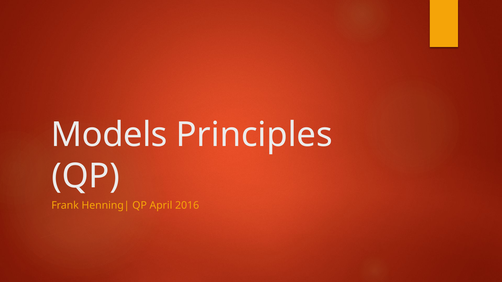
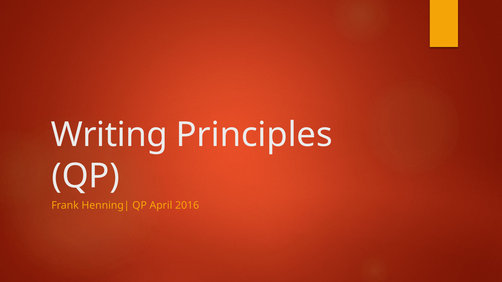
Models: Models -> Writing
